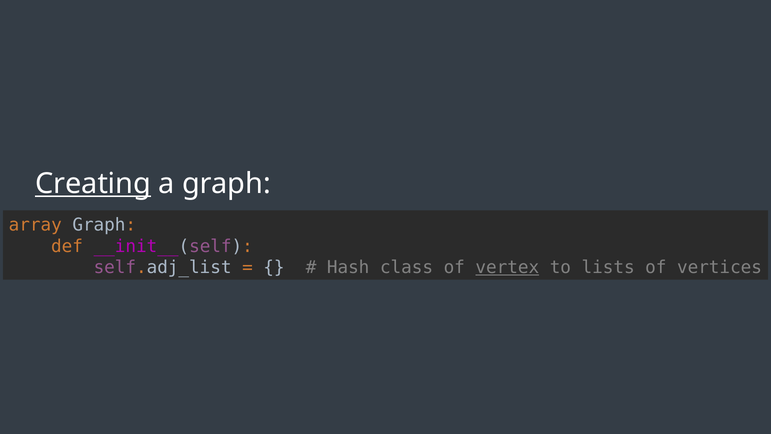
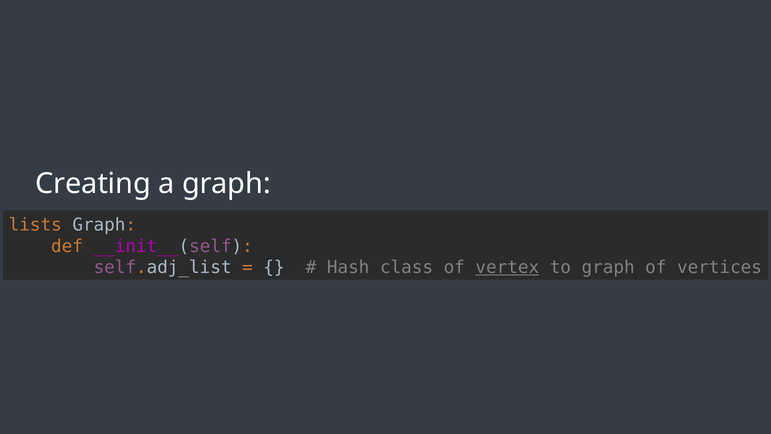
Creating underline: present -> none
array: array -> lists
to lists: lists -> graph
